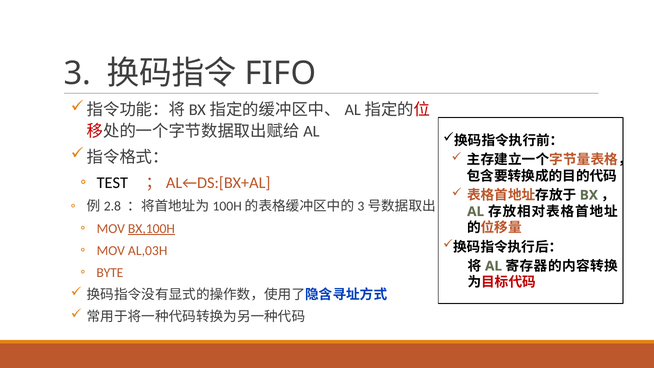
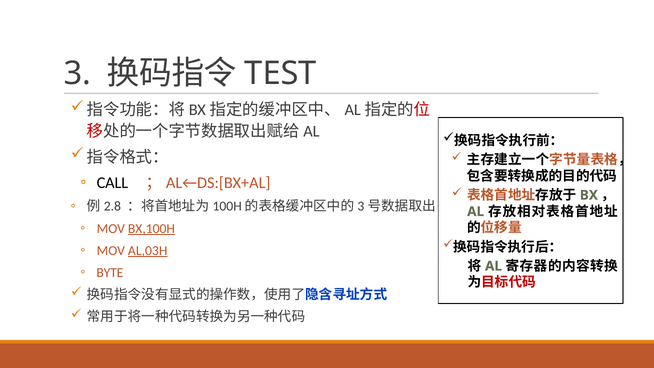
FIFO: FIFO -> TEST
TEST: TEST -> CALL
AL,03H underline: none -> present
